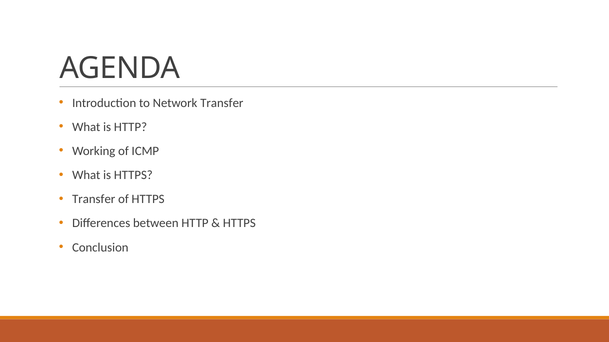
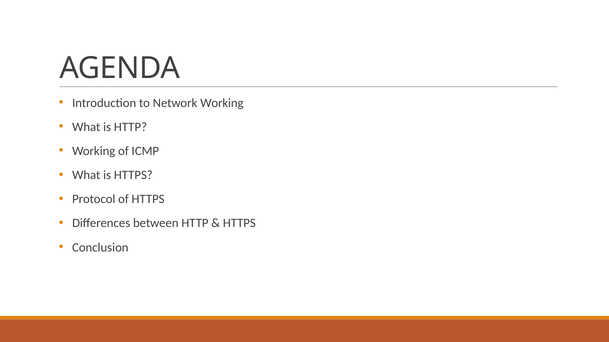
Network Transfer: Transfer -> Working
Transfer at (94, 200): Transfer -> Protocol
